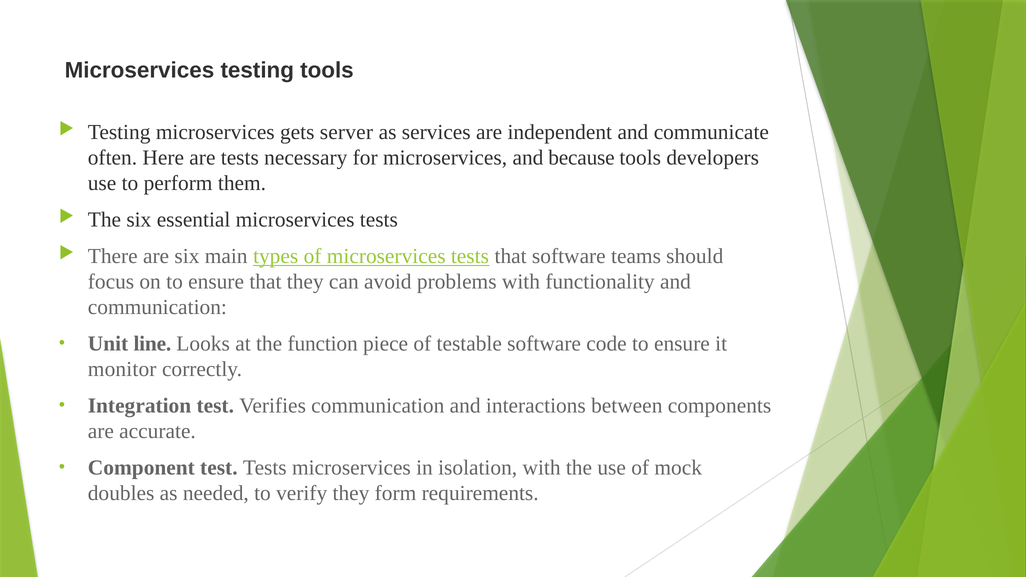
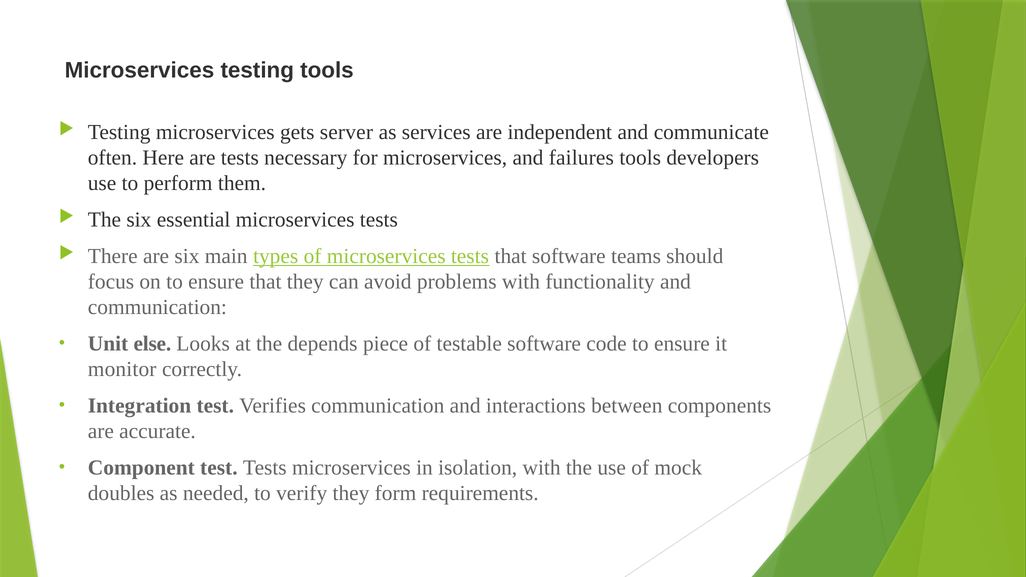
because: because -> failures
line: line -> else
function: function -> depends
